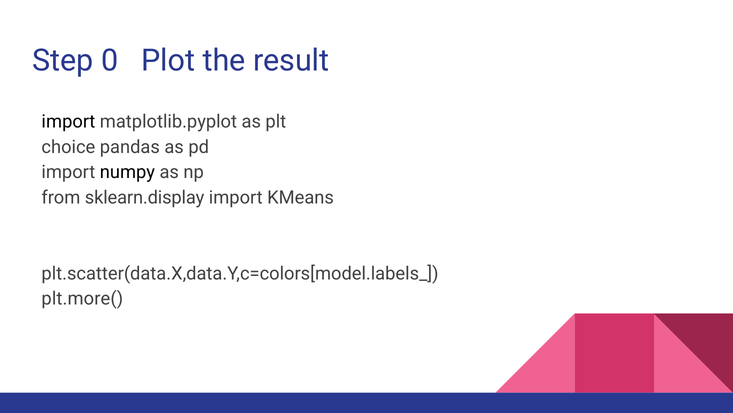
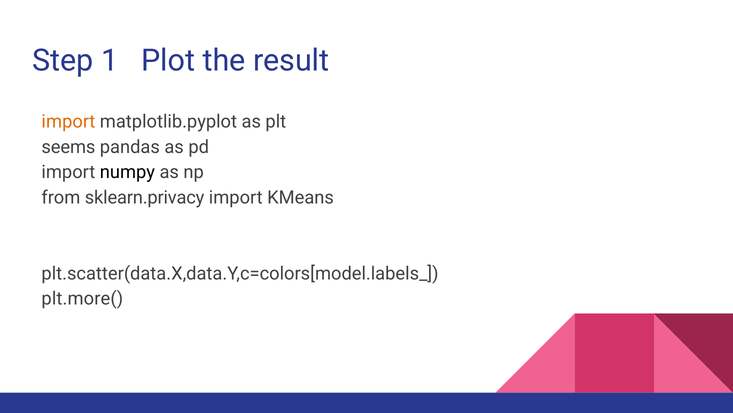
0: 0 -> 1
import at (68, 121) colour: black -> orange
choice: choice -> seems
sklearn.display: sklearn.display -> sklearn.privacy
